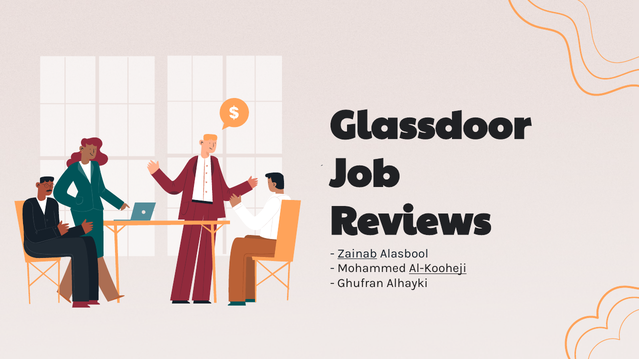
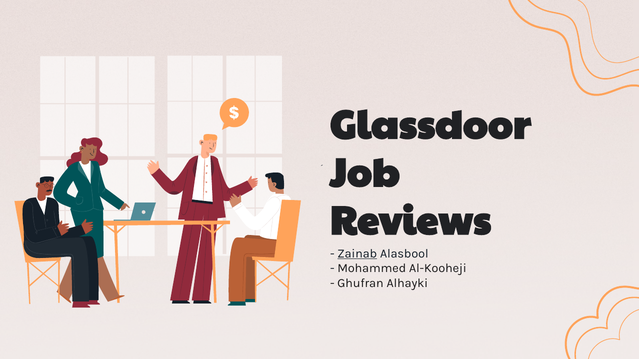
Al-Kooheji underline: present -> none
